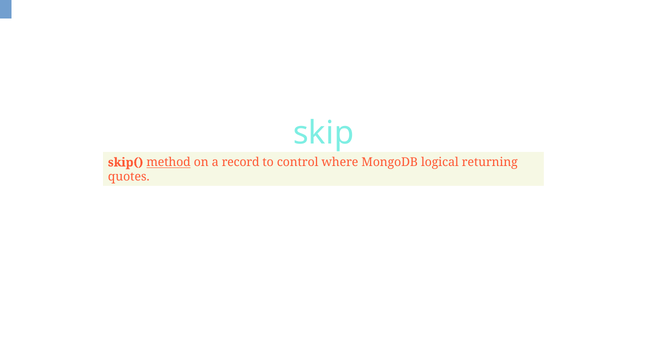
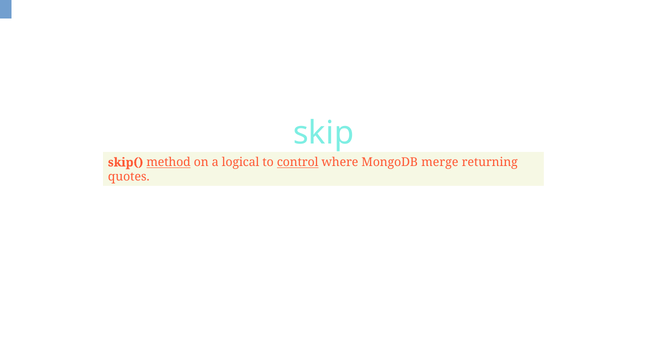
record: record -> logical
control underline: none -> present
logical: logical -> merge
